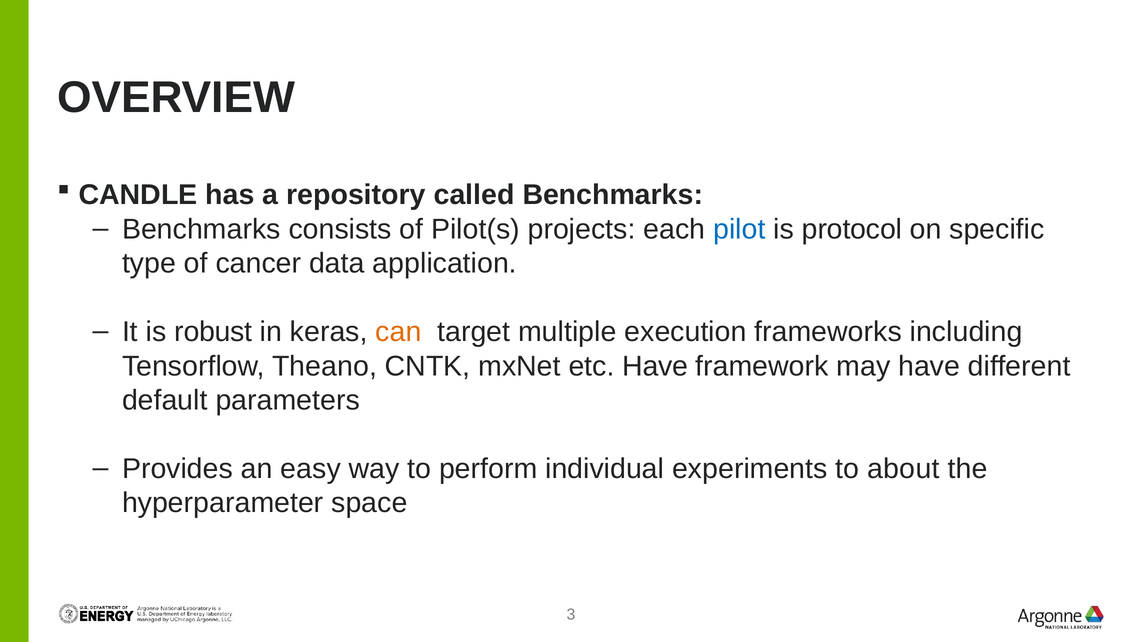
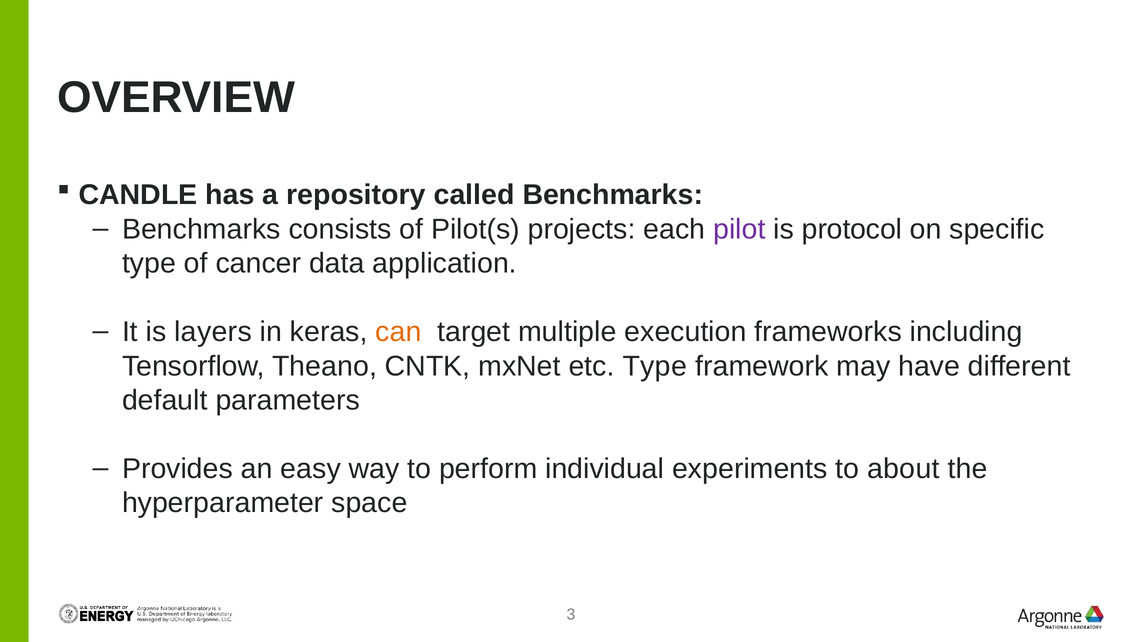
pilot colour: blue -> purple
robust: robust -> layers
etc Have: Have -> Type
